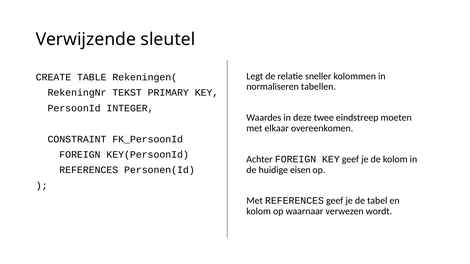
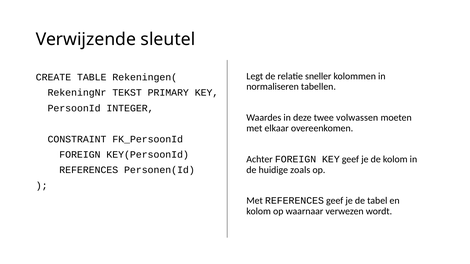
eindstreep: eindstreep -> volwassen
eisen: eisen -> zoals
